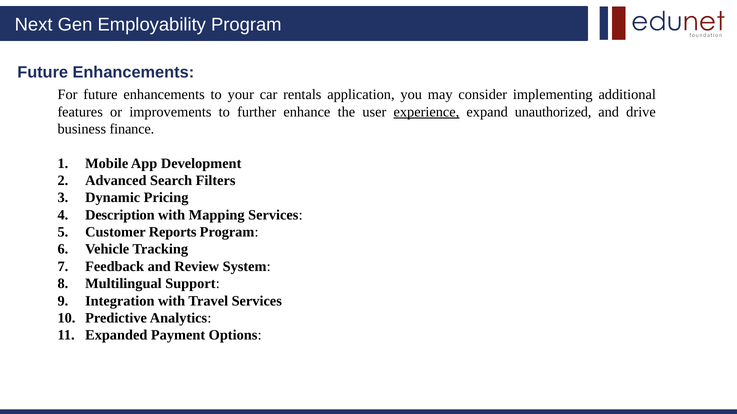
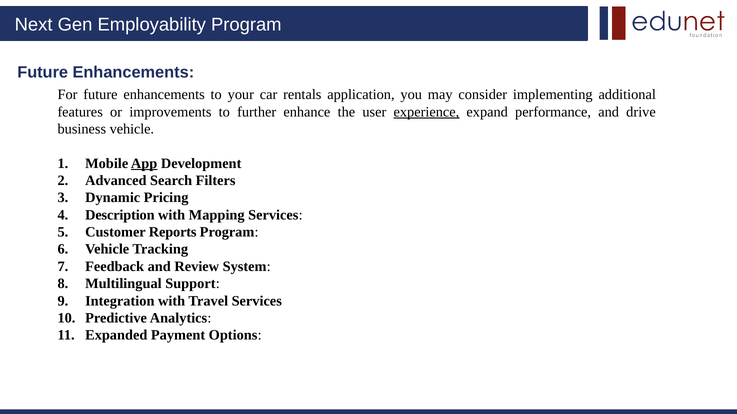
unauthorized: unauthorized -> performance
business finance: finance -> vehicle
App underline: none -> present
